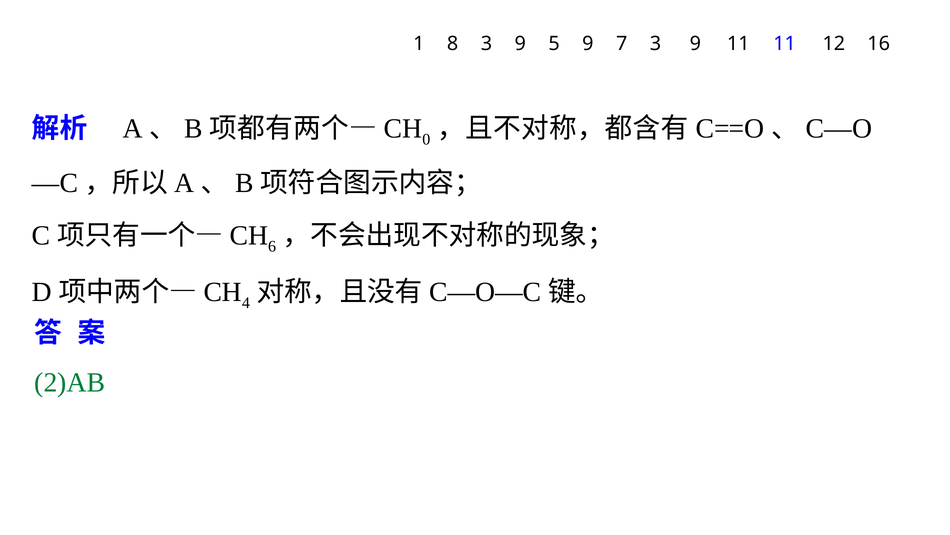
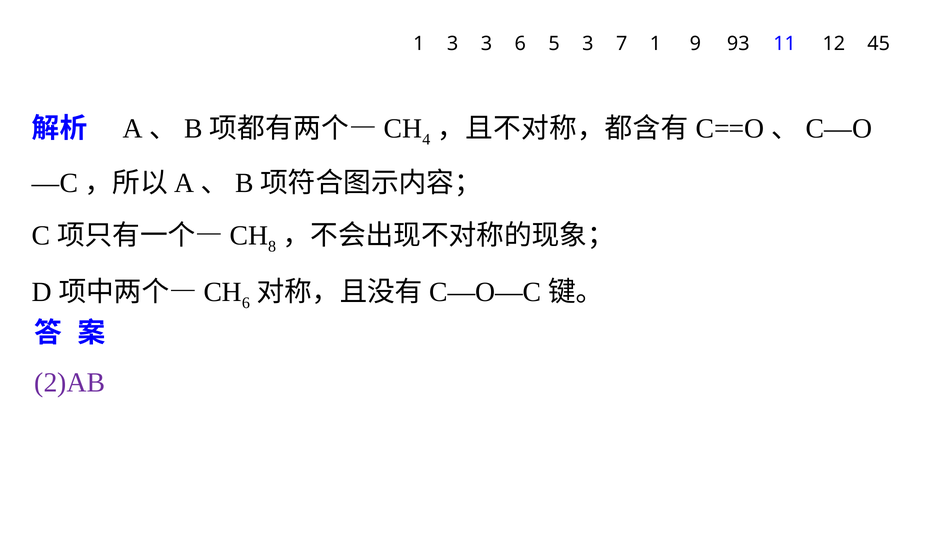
1 8: 8 -> 3
9 at (520, 44): 9 -> 6
5 9: 9 -> 3
7 3: 3 -> 1
9 11: 11 -> 93
16: 16 -> 45
0: 0 -> 4
6: 6 -> 8
4 at (246, 303): 4 -> 6
2)AB colour: green -> purple
